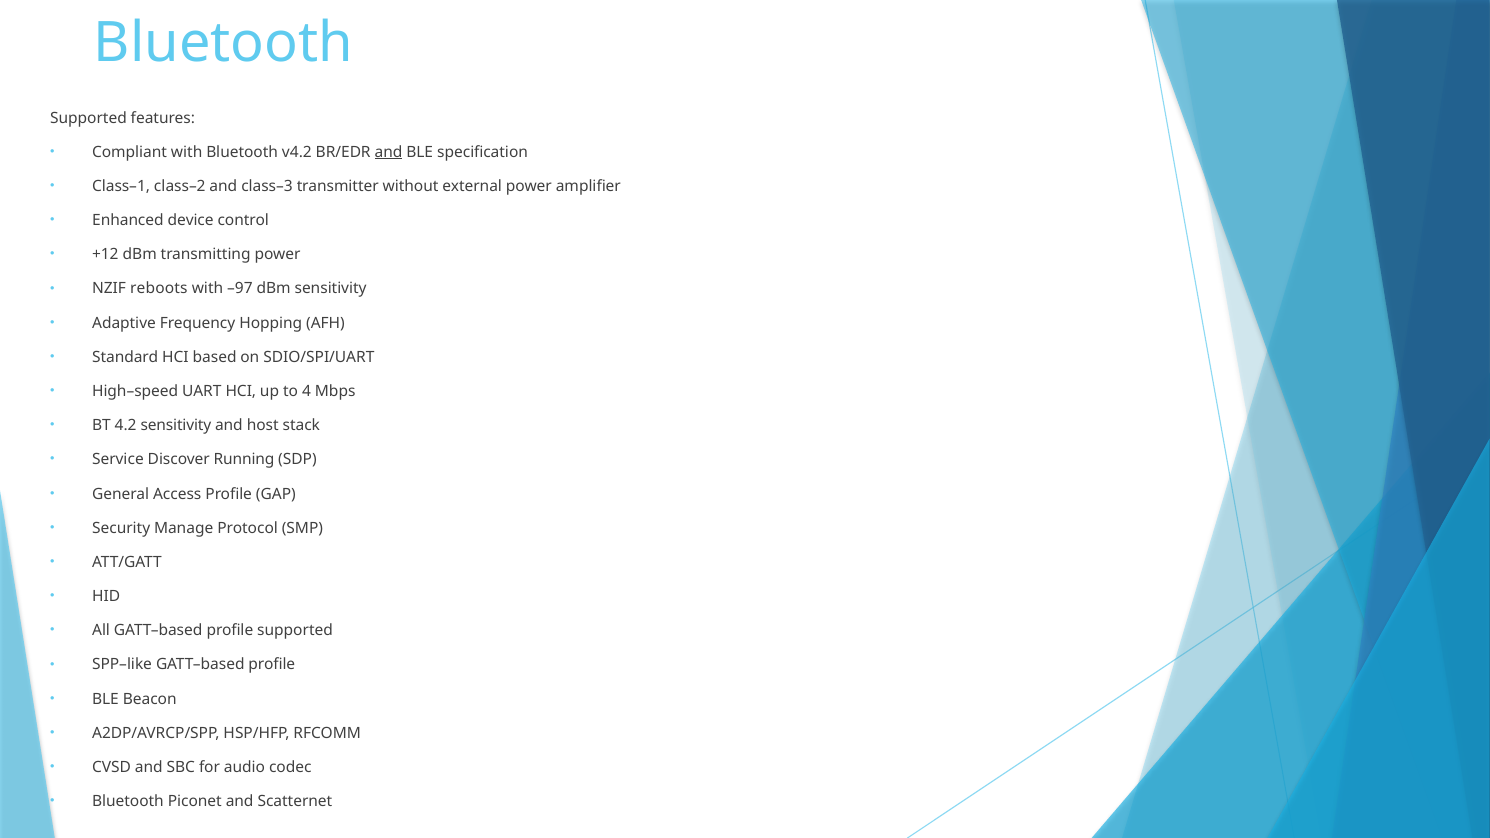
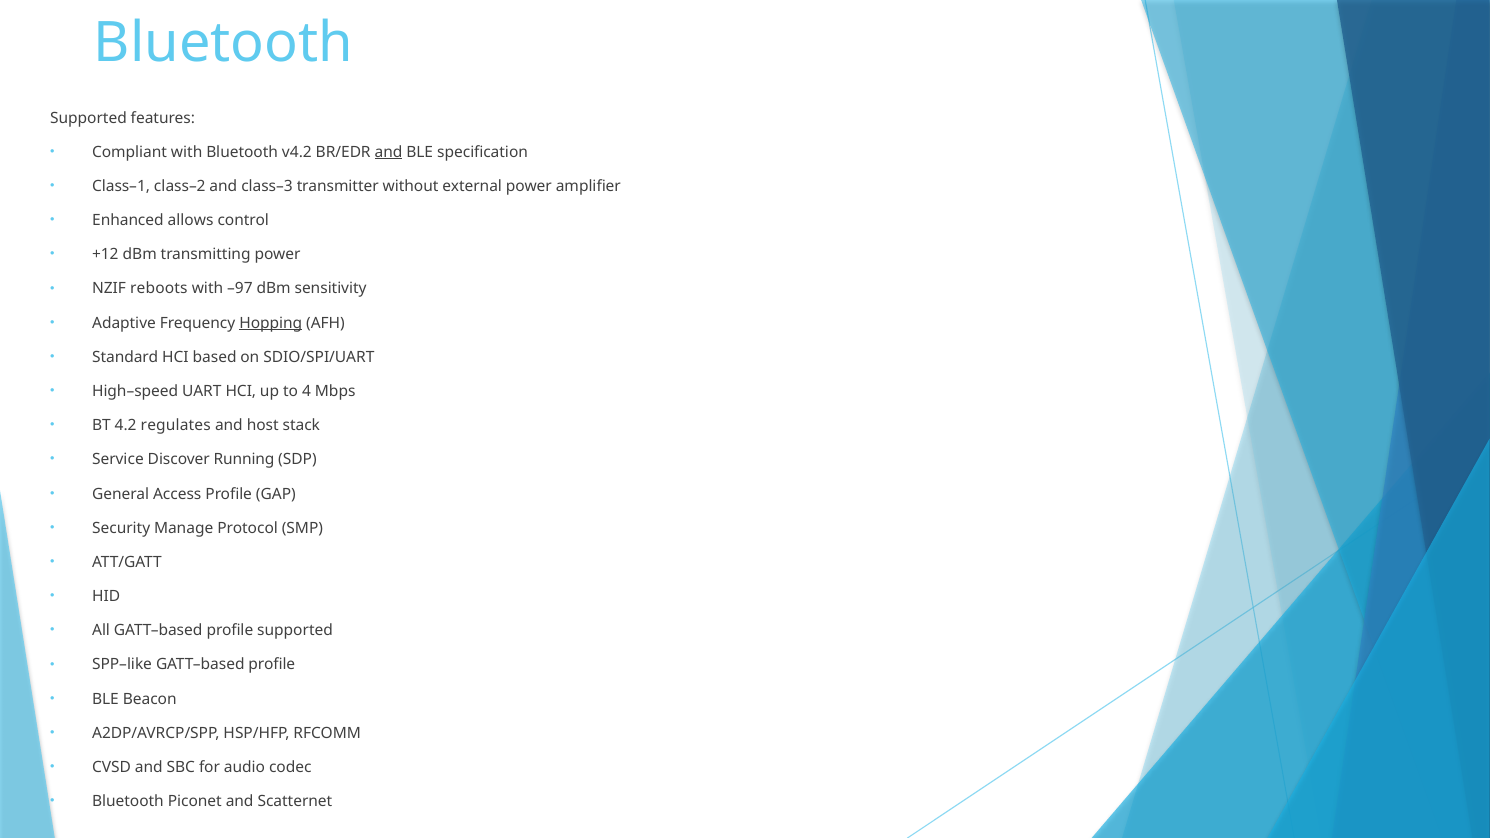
device: device -> allows
Hopping underline: none -> present
4.2 sensitivity: sensitivity -> regulates
